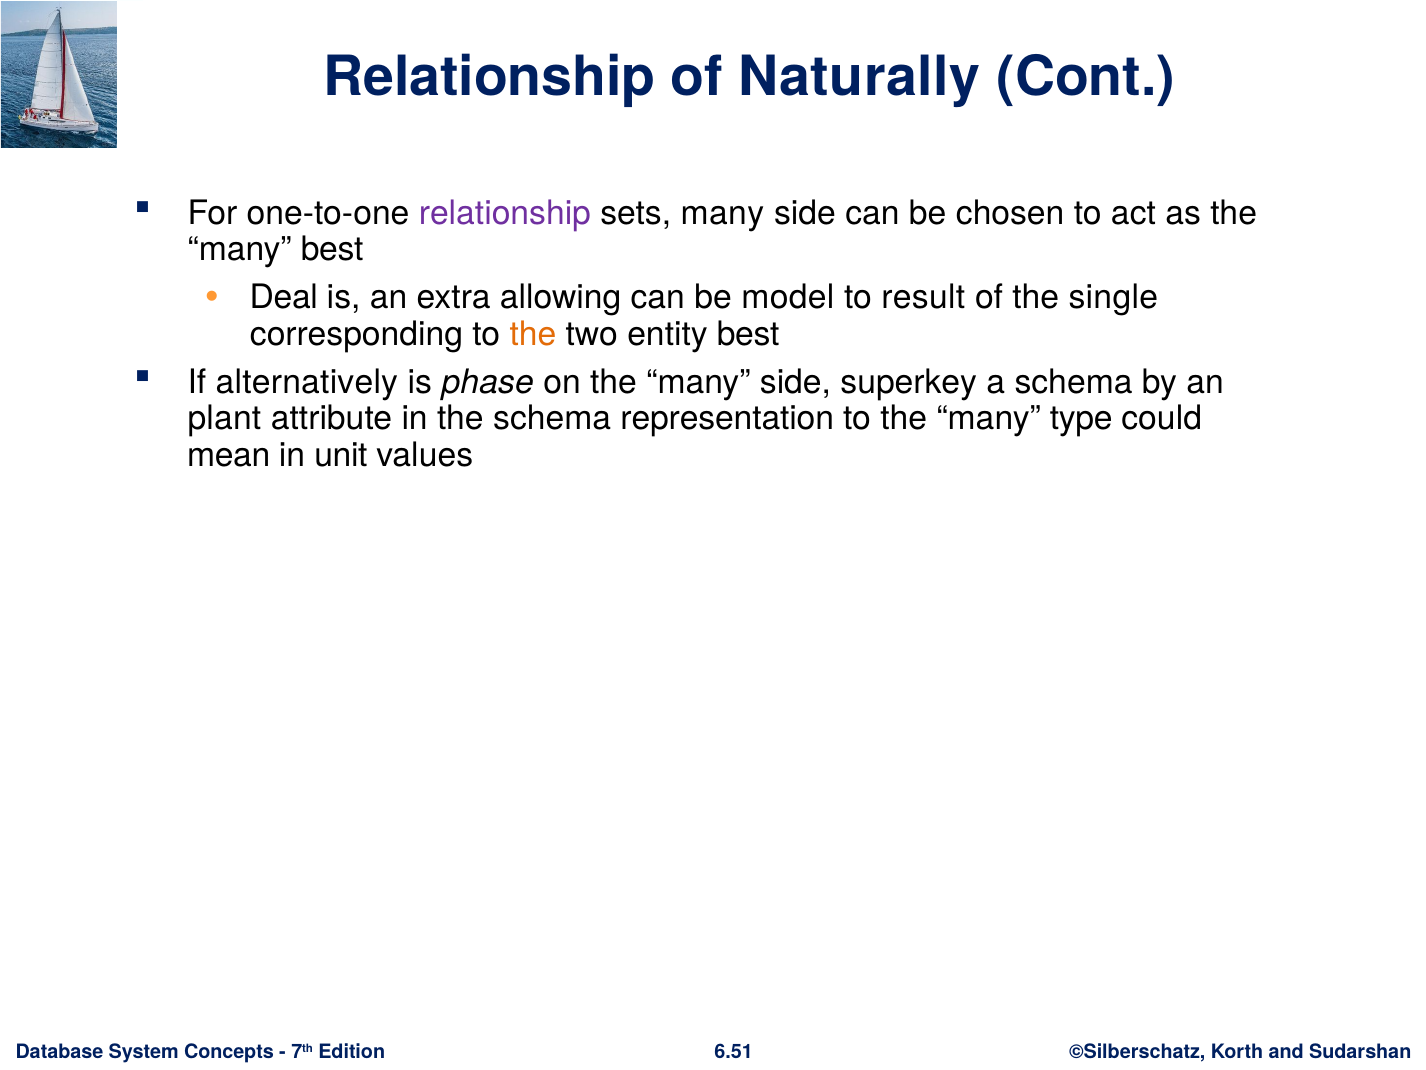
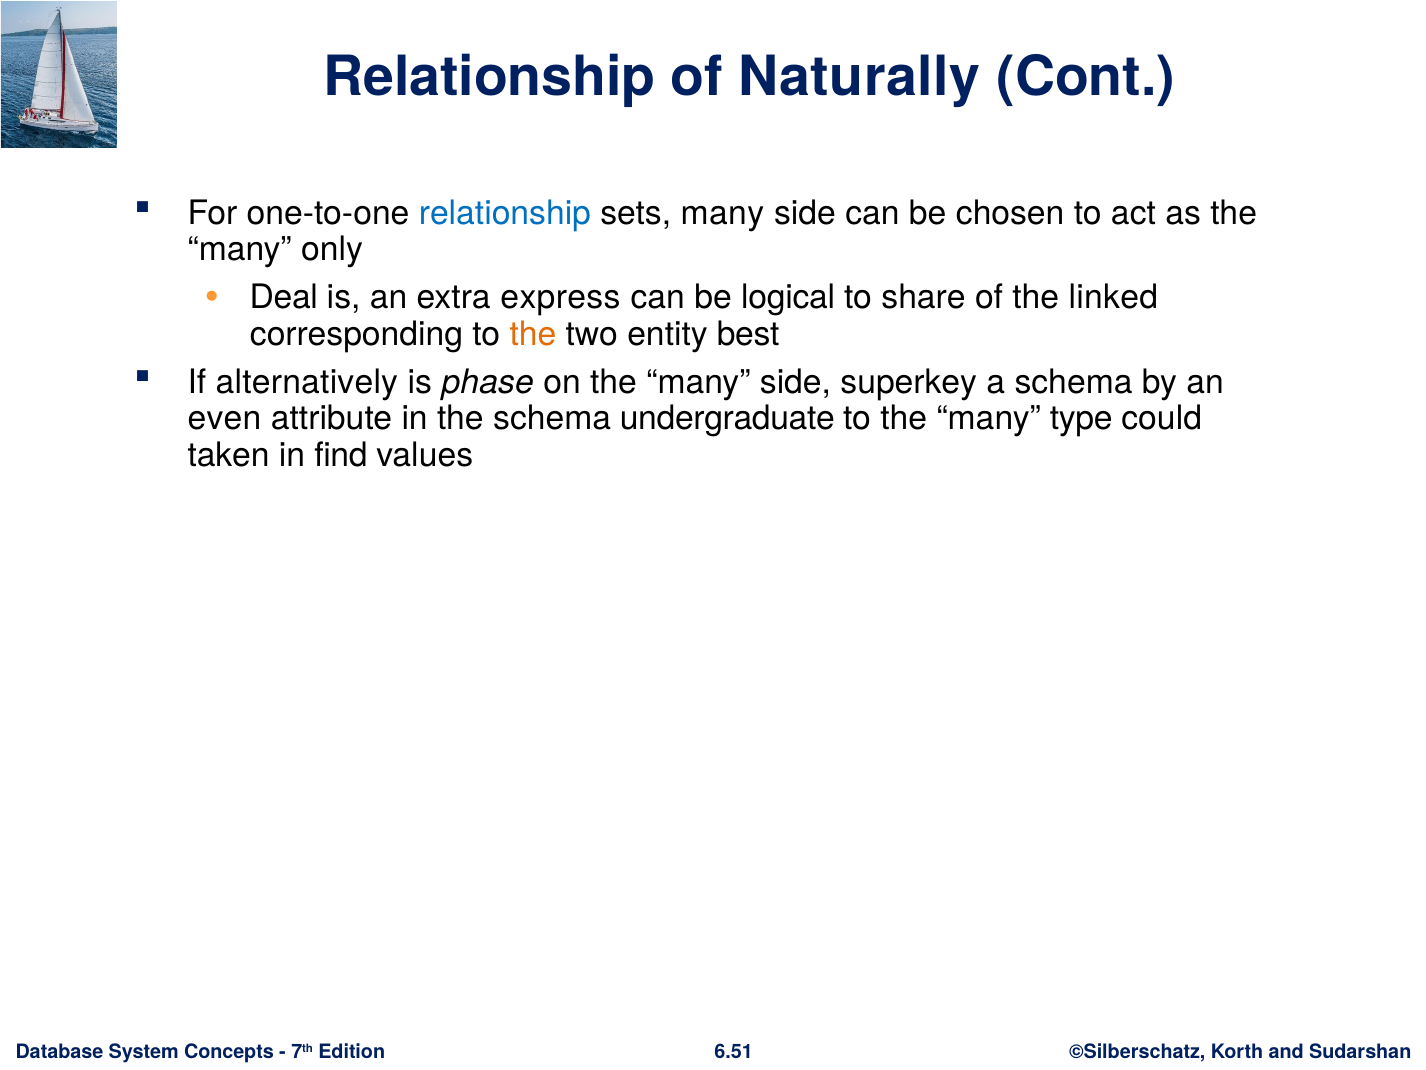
relationship at (505, 213) colour: purple -> blue
many best: best -> only
allowing: allowing -> express
model: model -> logical
result: result -> share
single: single -> linked
plant: plant -> even
representation: representation -> undergraduate
mean: mean -> taken
unit: unit -> find
